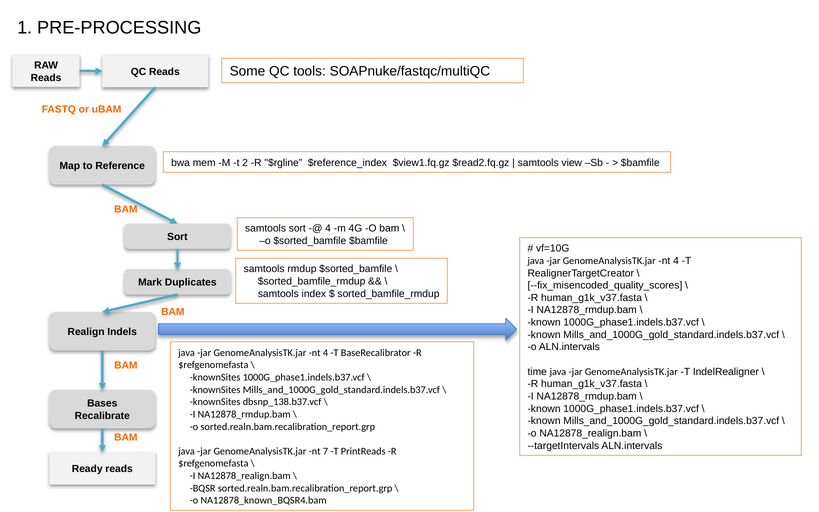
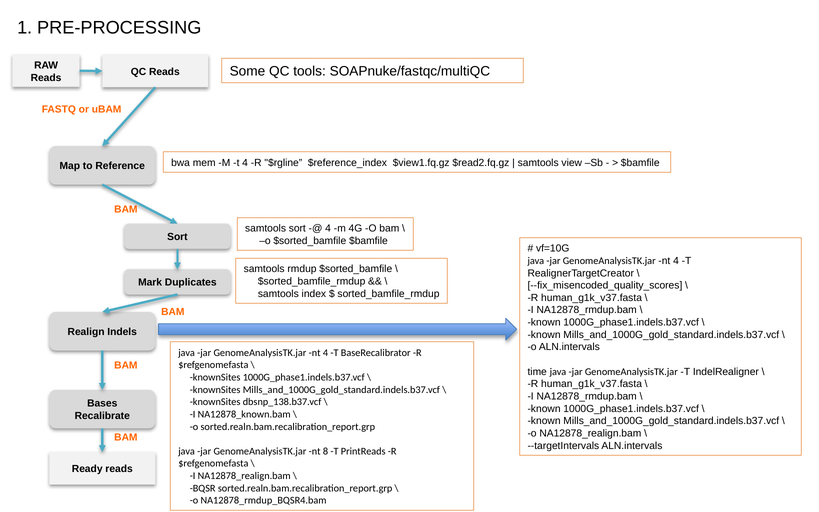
t 2: 2 -> 4
NA12878_rmdup.bam at (244, 414): NA12878_rmdup.bam -> NA12878_known.bam
7: 7 -> 8
NA12878_known_BQSR4.bam: NA12878_known_BQSR4.bam -> NA12878_rmdup_BQSR4.bam
